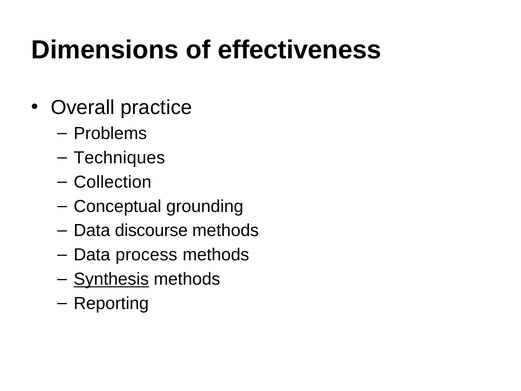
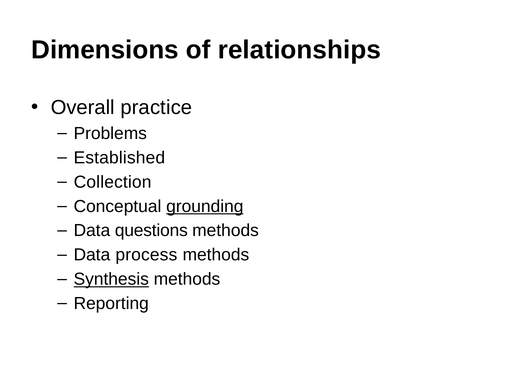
effectiveness: effectiveness -> relationships
Techniques: Techniques -> Established
grounding underline: none -> present
discourse: discourse -> questions
